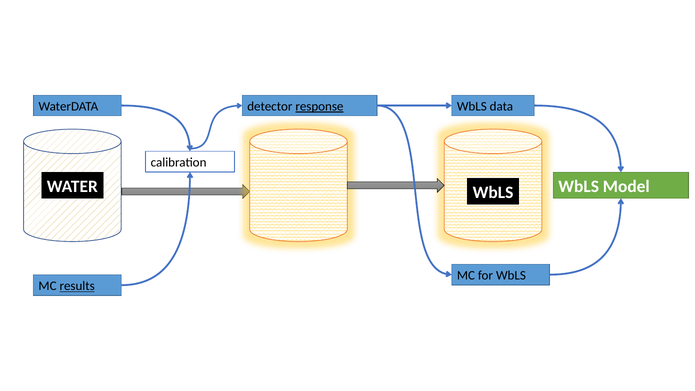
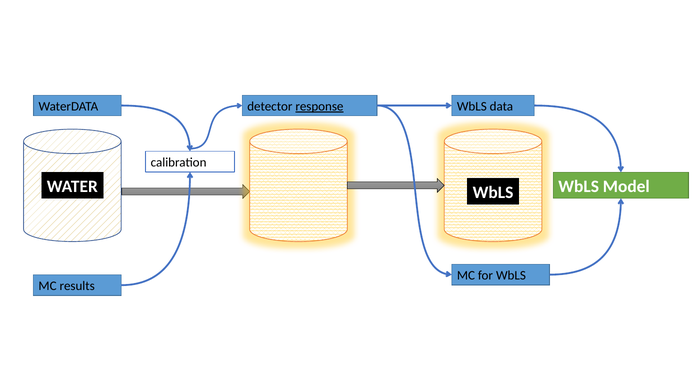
results underline: present -> none
